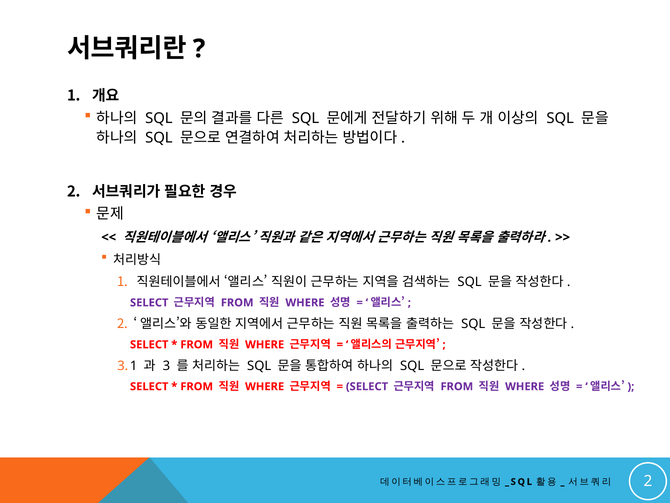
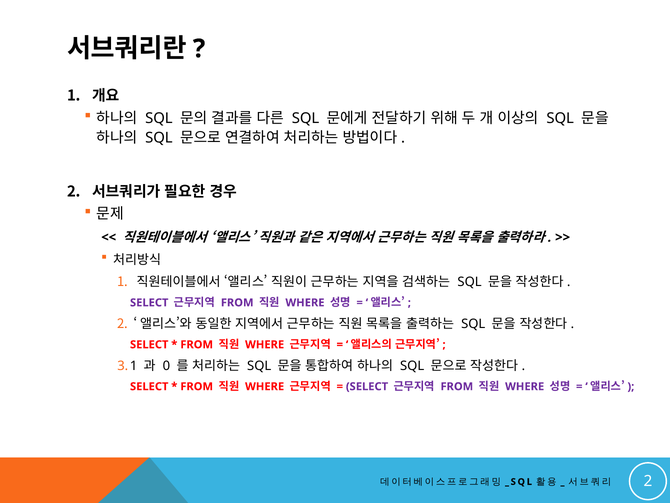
3: 3 -> 0
